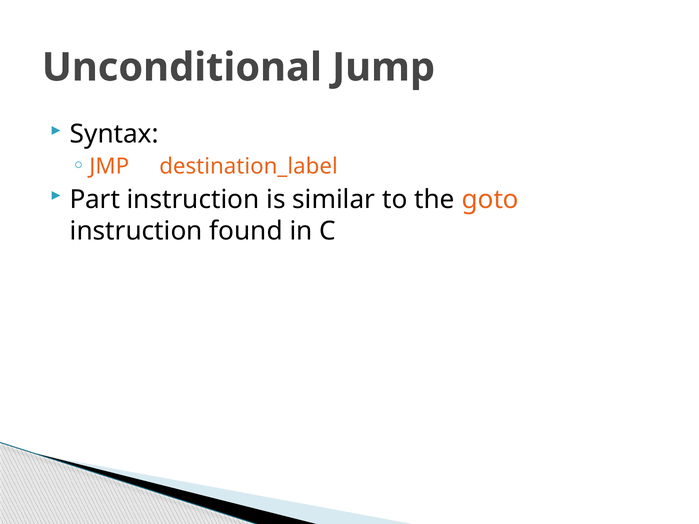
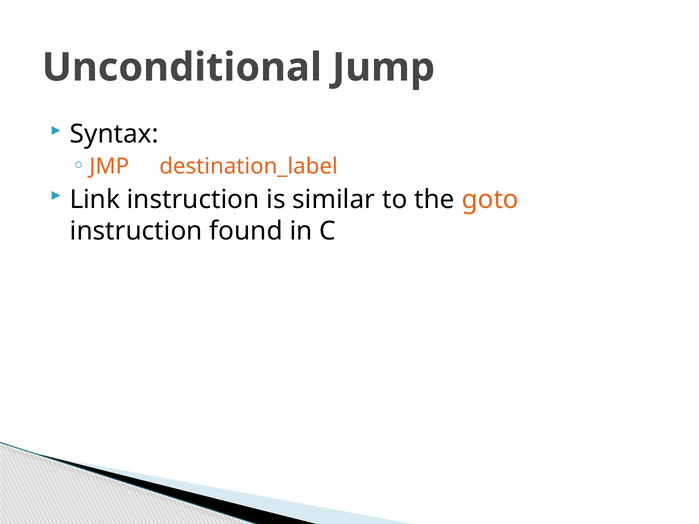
Part: Part -> Link
